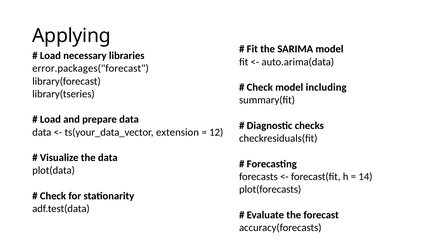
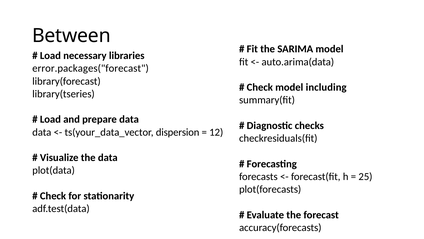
Applying: Applying -> Between
extension: extension -> dispersion
14: 14 -> 25
